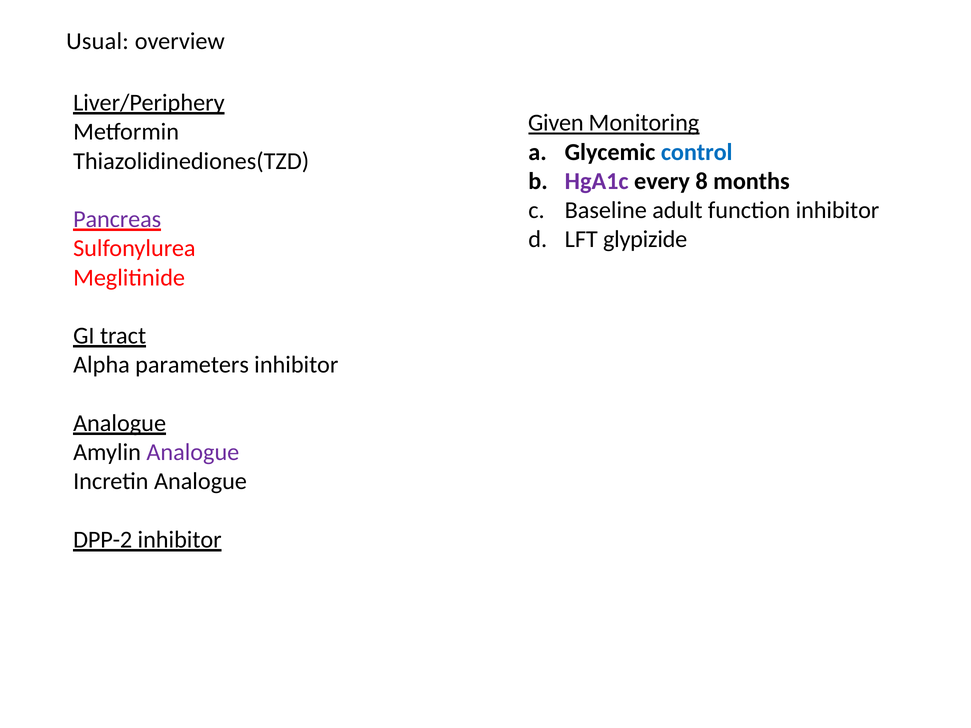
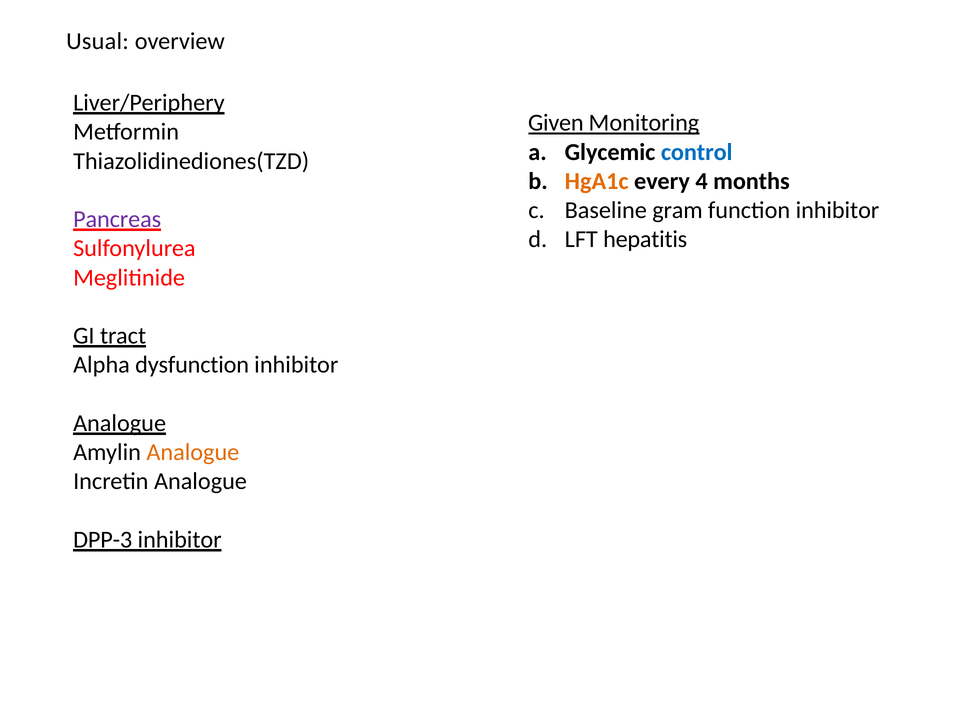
HgA1c colour: purple -> orange
8: 8 -> 4
adult: adult -> gram
glypizide: glypizide -> hepatitis
parameters: parameters -> dysfunction
Analogue at (193, 452) colour: purple -> orange
DPP-2: DPP-2 -> DPP-3
